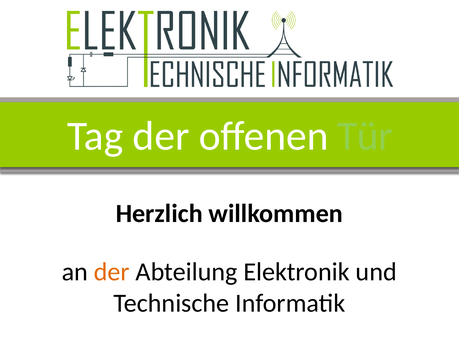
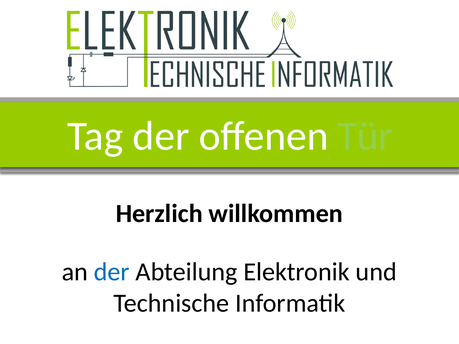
der at (112, 272) colour: orange -> blue
